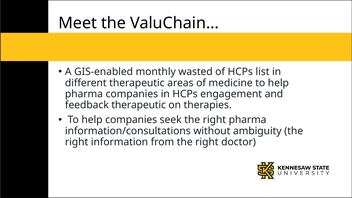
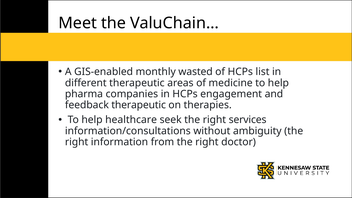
help companies: companies -> healthcare
right pharma: pharma -> services
